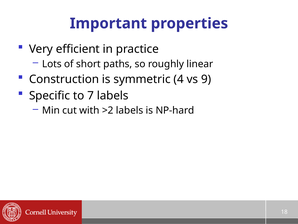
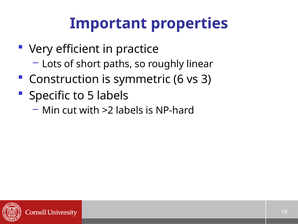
4: 4 -> 6
9: 9 -> 3
7: 7 -> 5
